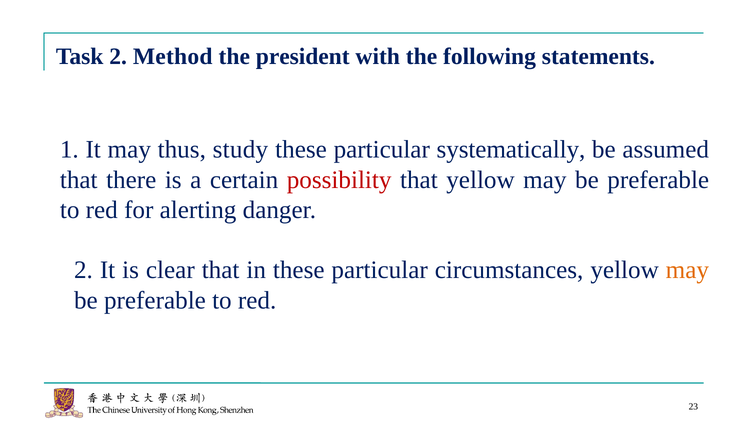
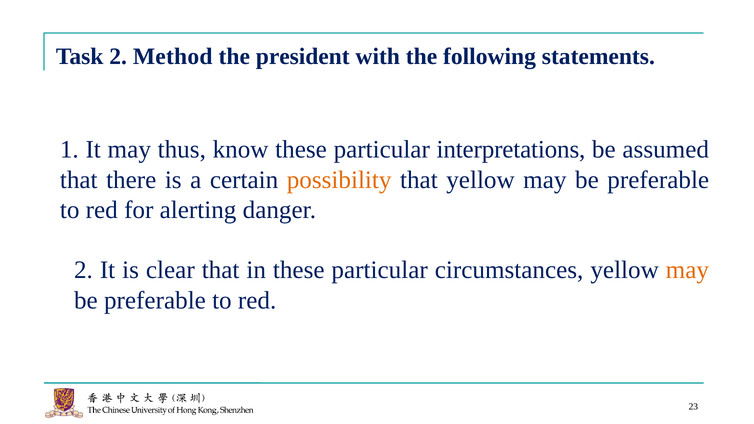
study: study -> know
systematically: systematically -> interpretations
possibility colour: red -> orange
